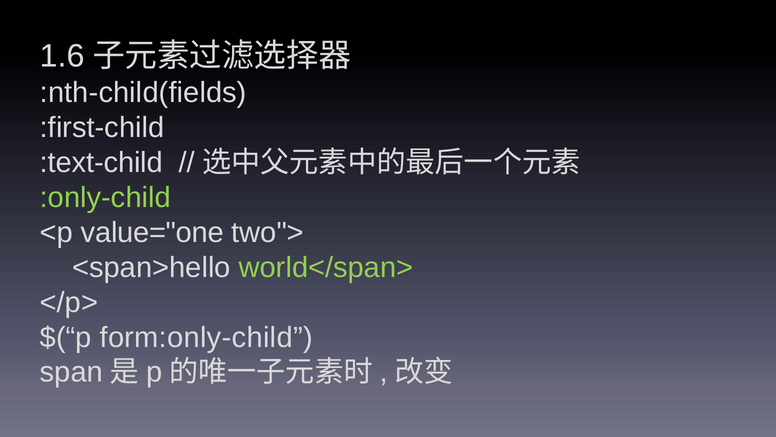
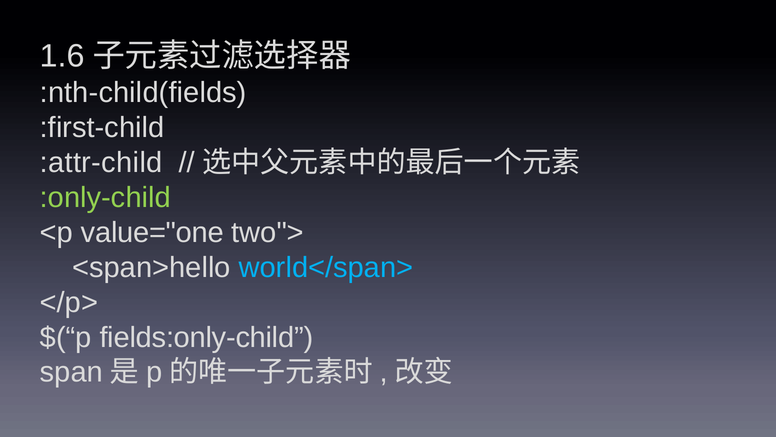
:text-child: :text-child -> :attr-child
world</span> colour: light green -> light blue
form:only-child: form:only-child -> fields:only-child
